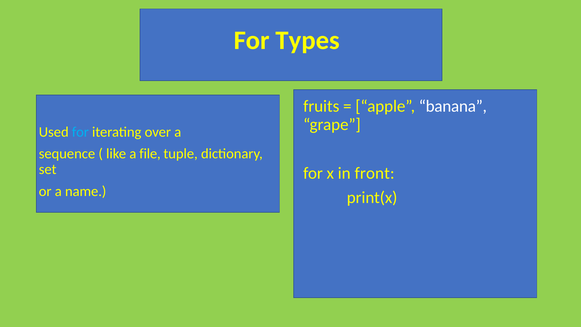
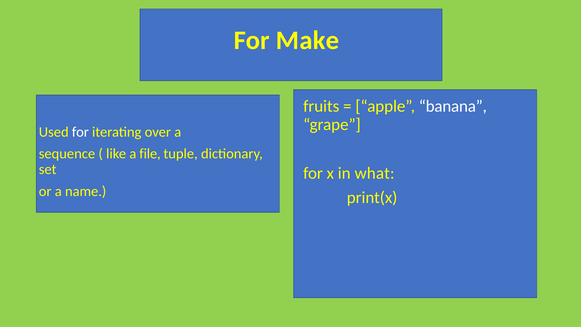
Types: Types -> Make
for at (80, 132) colour: light blue -> white
front: front -> what
